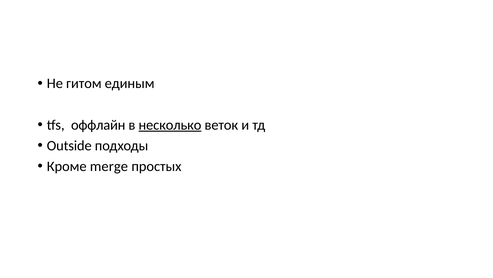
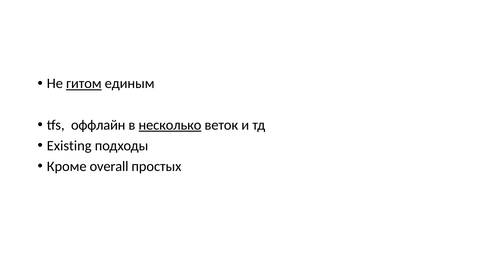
гитом underline: none -> present
Outside: Outside -> Existing
merge: merge -> overall
